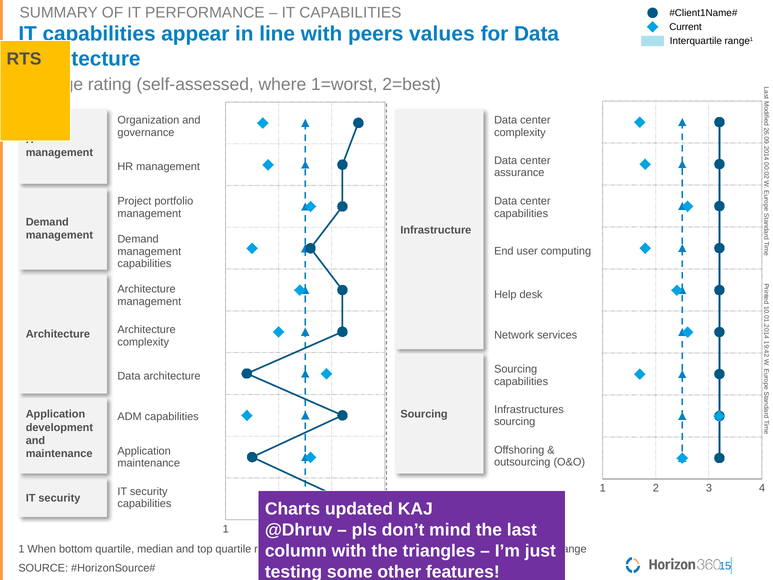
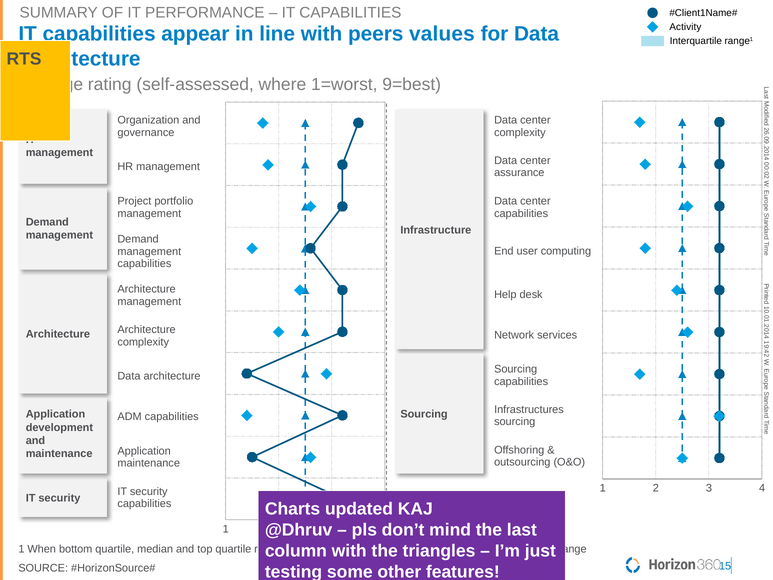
Current: Current -> Activity
2=best: 2=best -> 9=best
